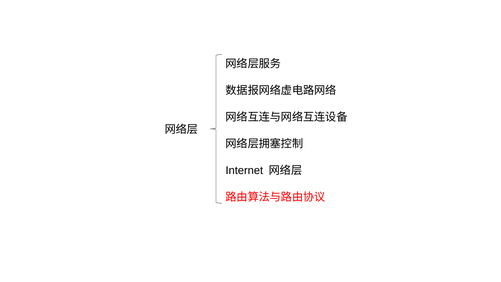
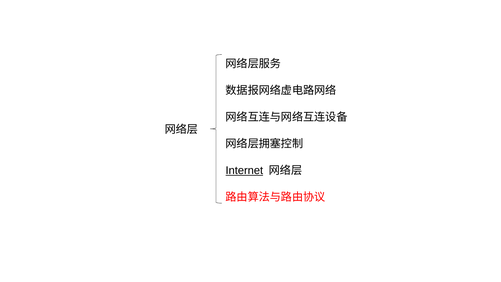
Internet underline: none -> present
